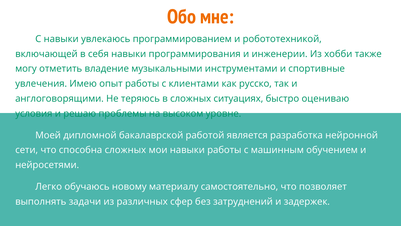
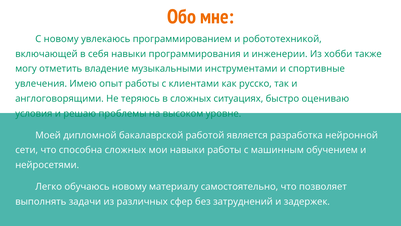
С навыки: навыки -> новому
